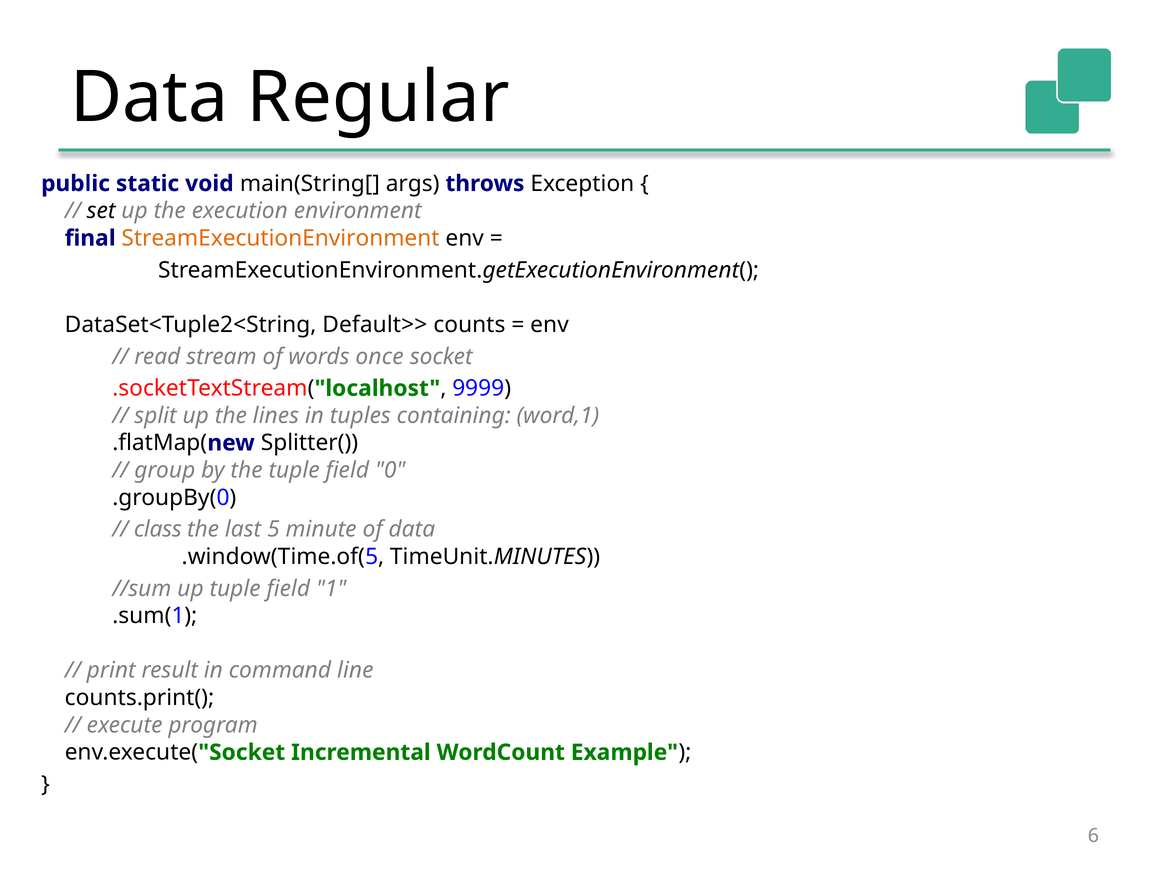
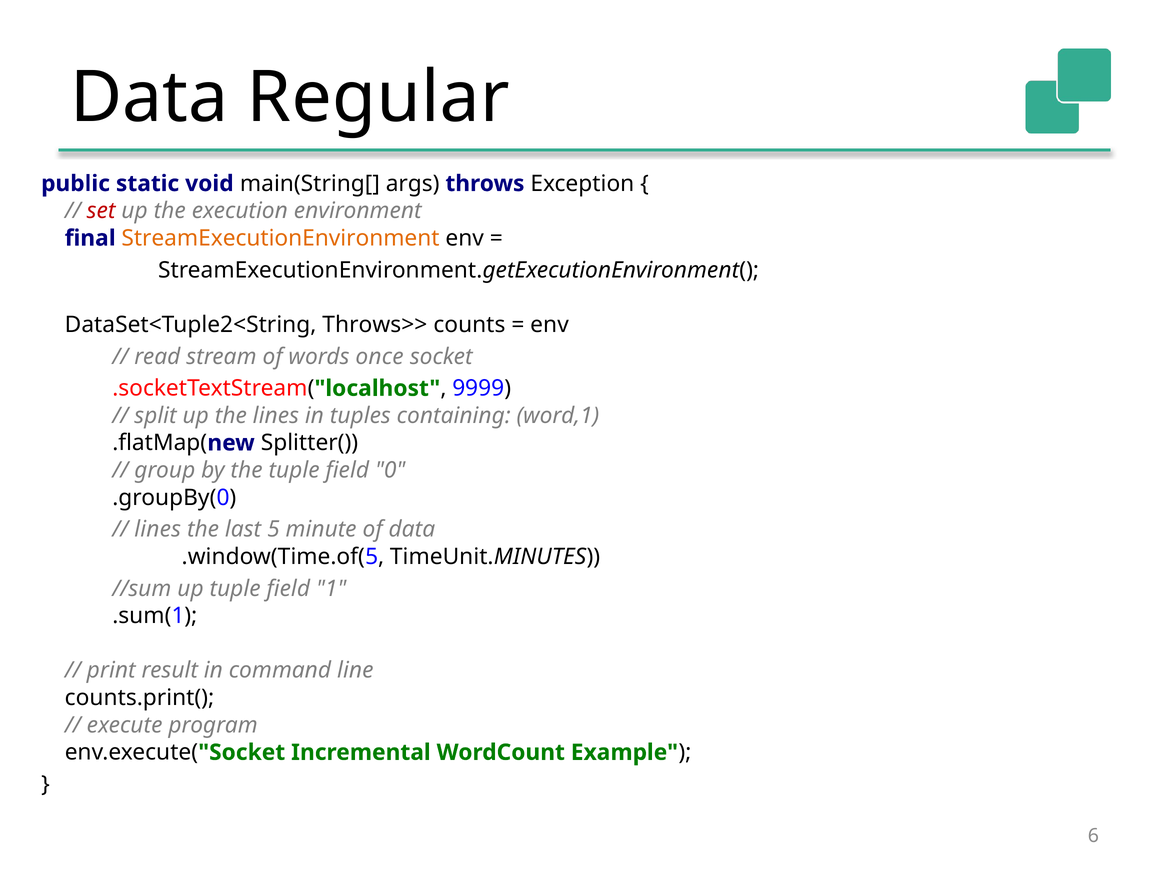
set colour: black -> red
Default>>: Default>> -> Throws>>
class at (158, 529): class -> lines
